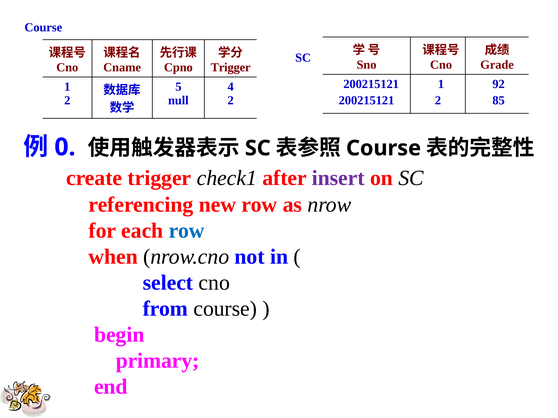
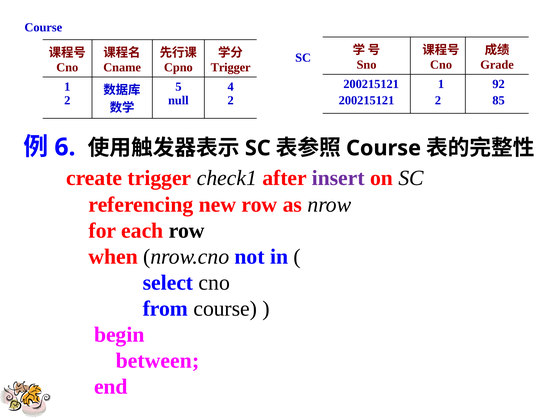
0: 0 -> 6
row at (187, 231) colour: blue -> black
primary: primary -> between
